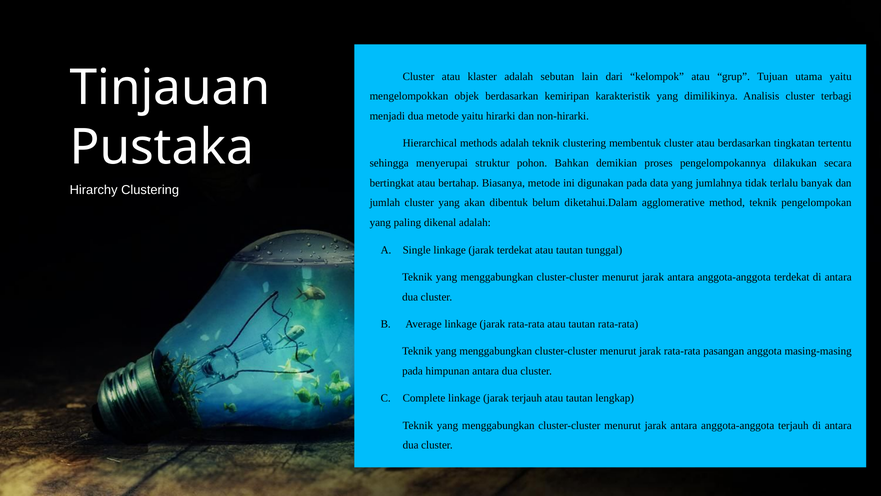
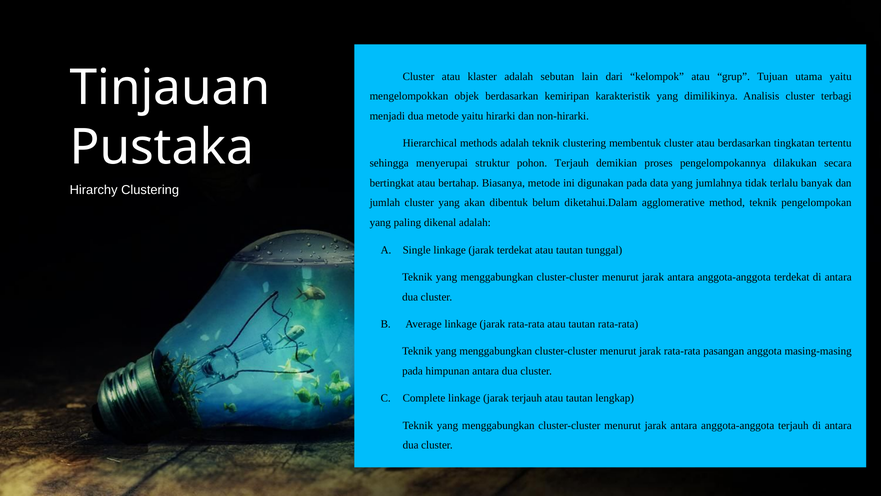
pohon Bahkan: Bahkan -> Terjauh
